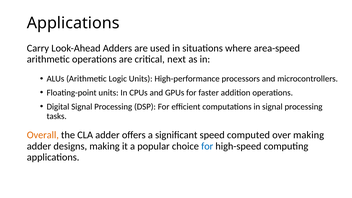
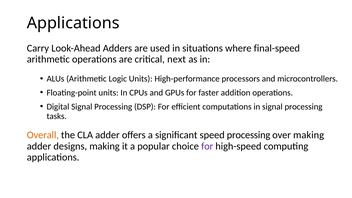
area-speed: area-speed -> final-speed
speed computed: computed -> processing
for at (207, 146) colour: blue -> purple
